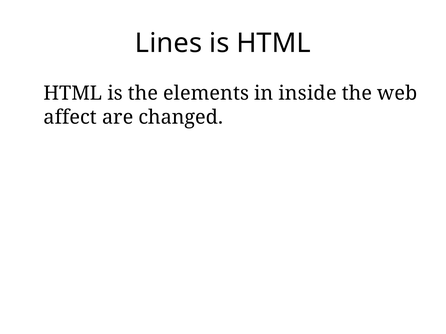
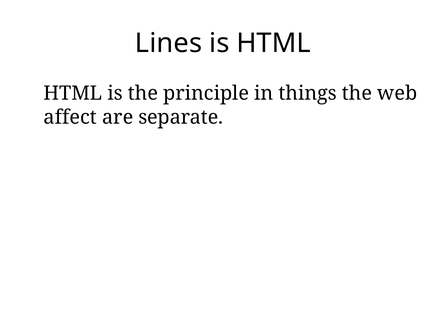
elements: elements -> principle
inside: inside -> things
changed: changed -> separate
